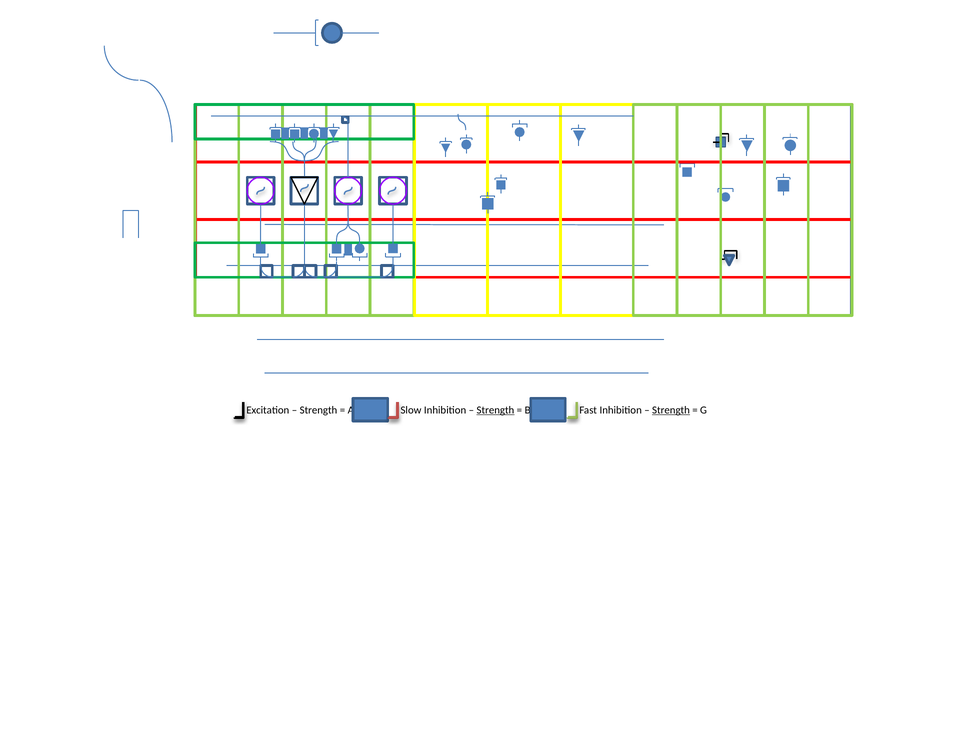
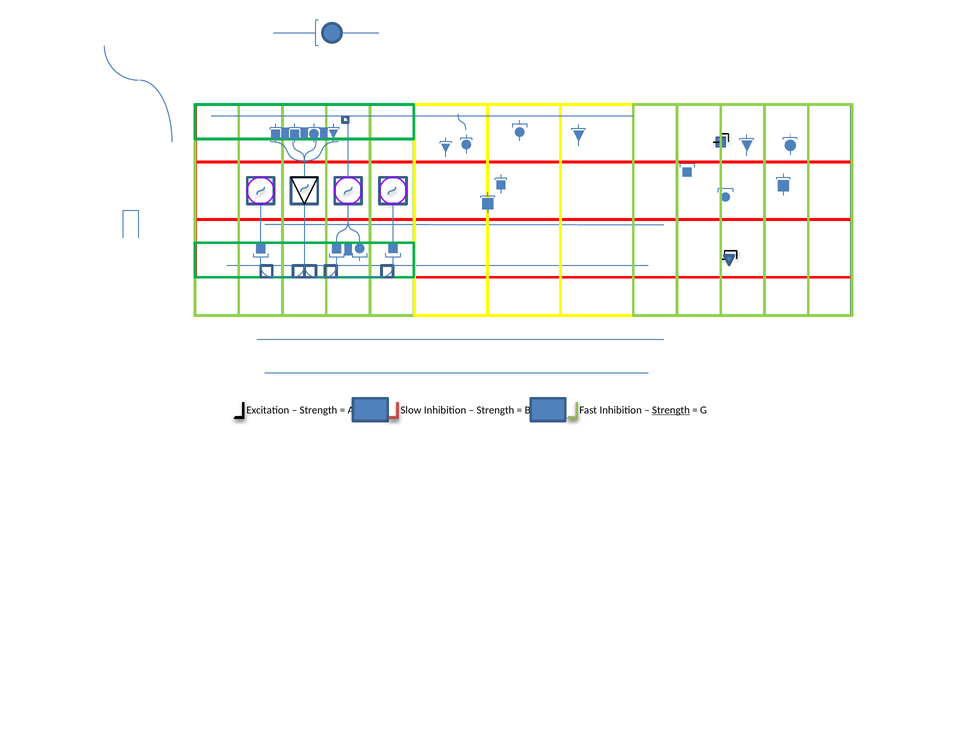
Strength at (495, 410) underline: present -> none
